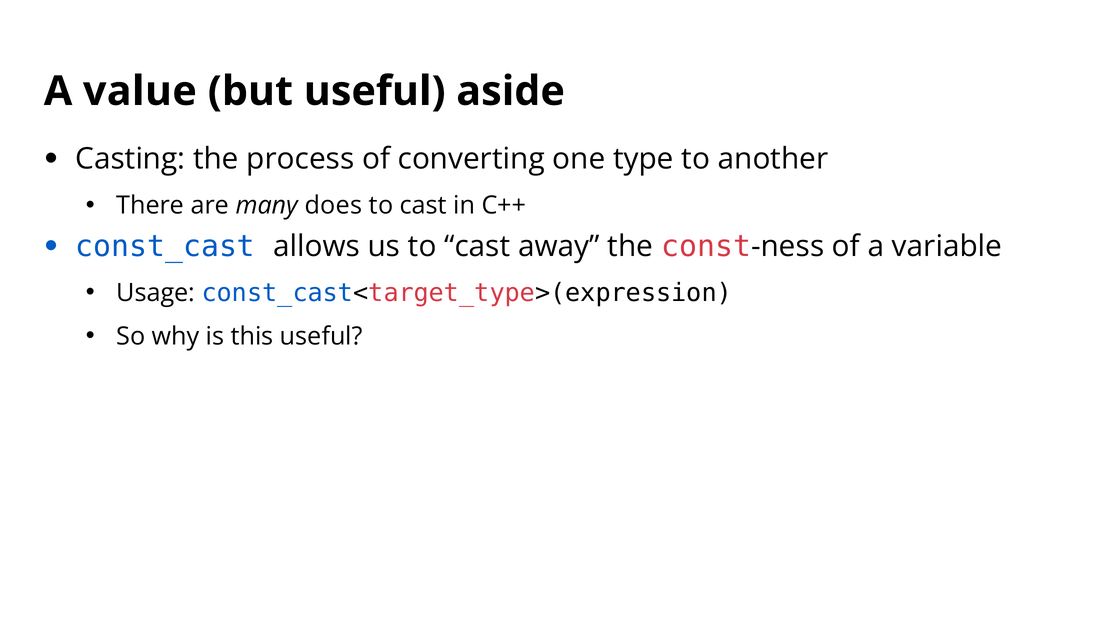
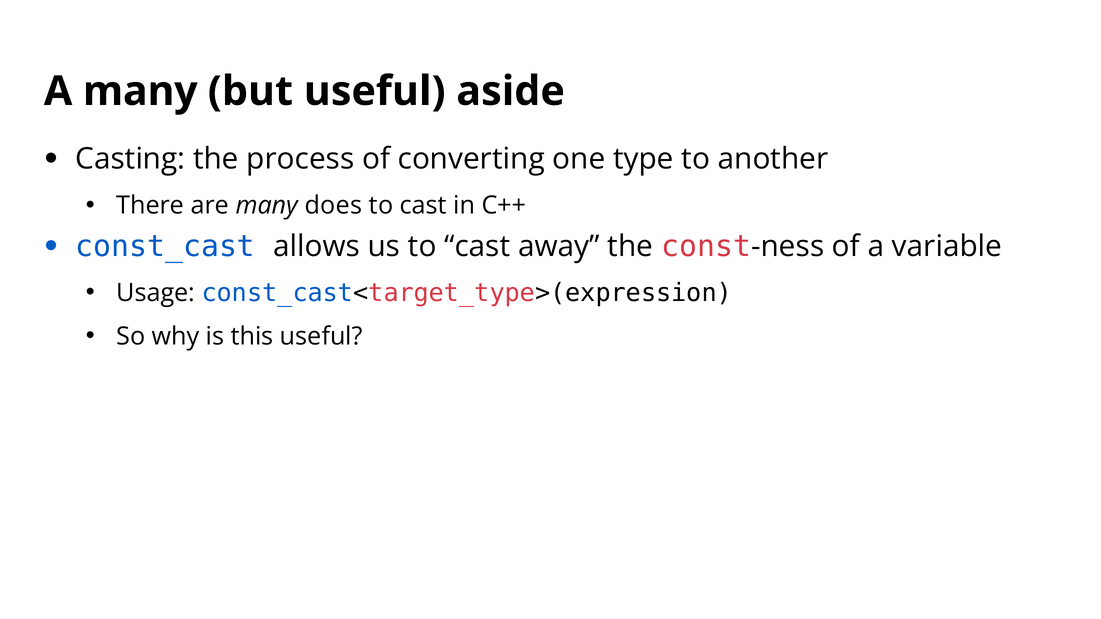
A value: value -> many
